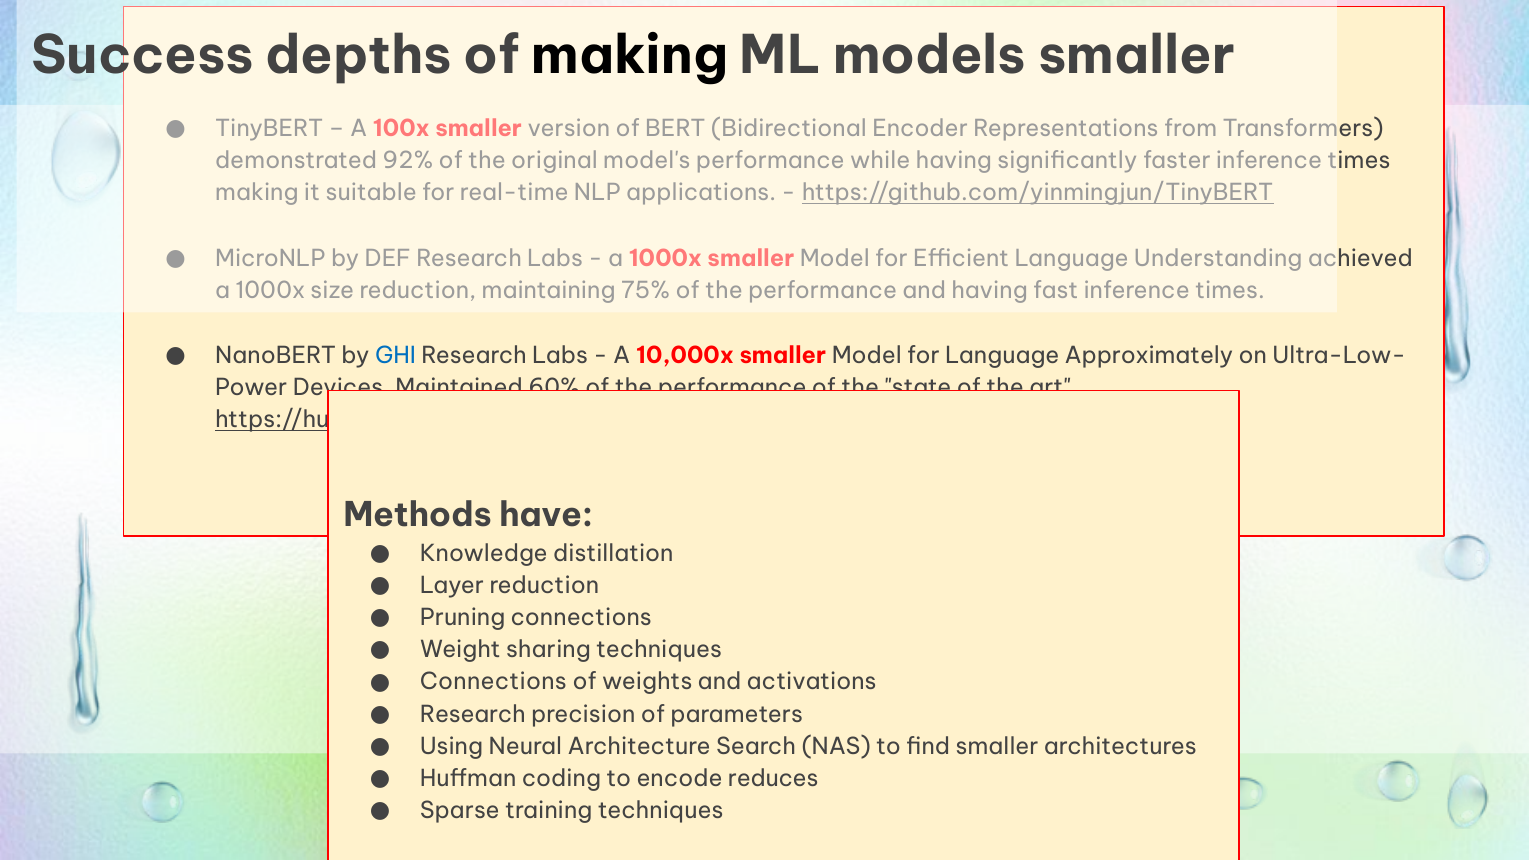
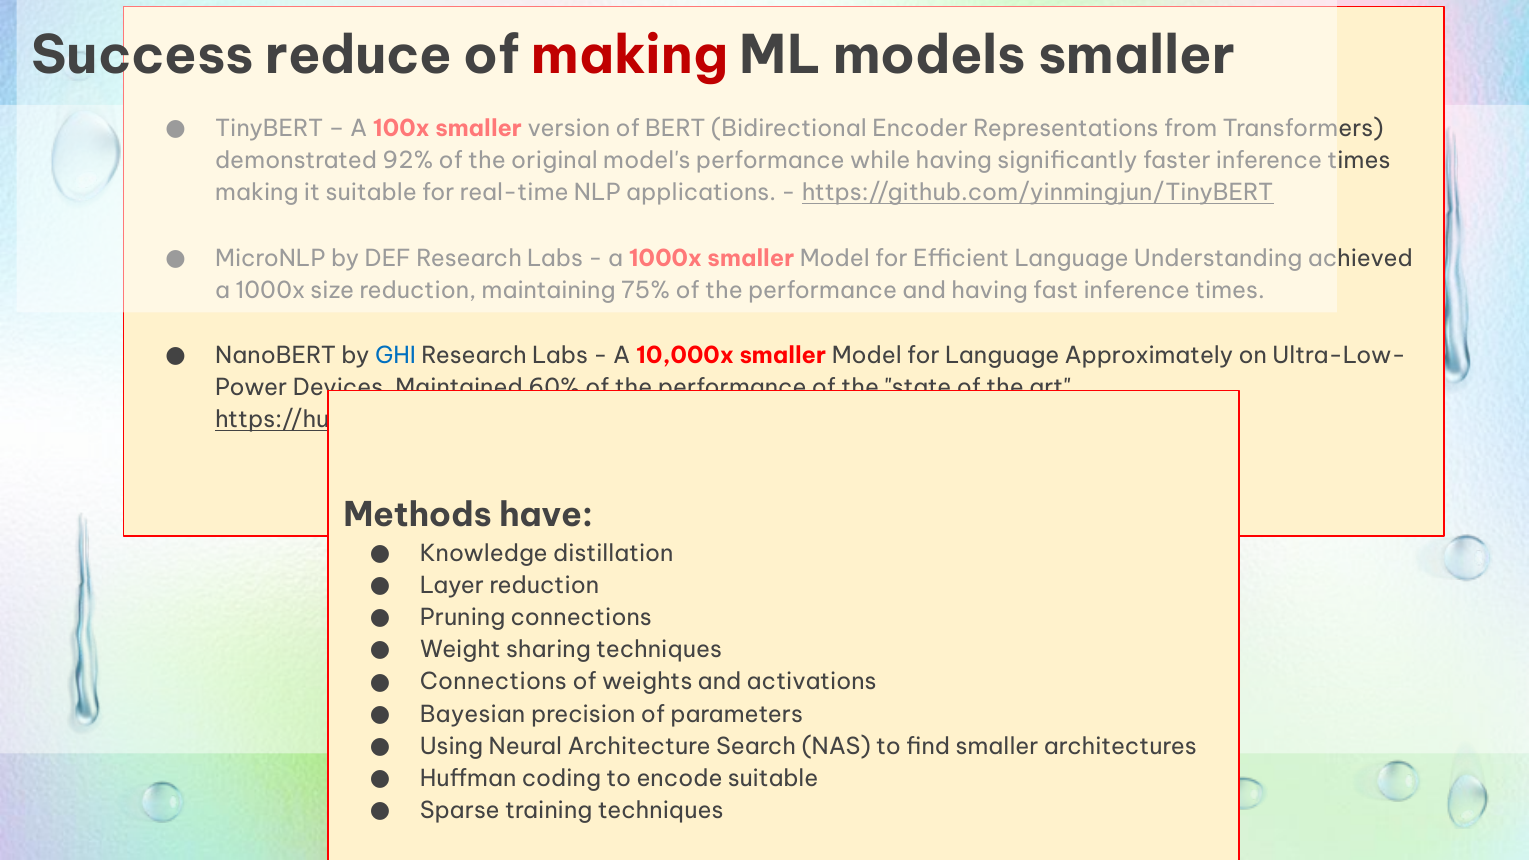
depths: depths -> reduce
making at (630, 56) colour: black -> red
Research at (473, 714): Research -> Bayesian
encode reduces: reduces -> suitable
